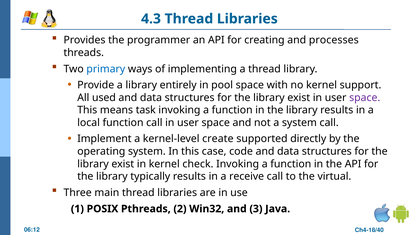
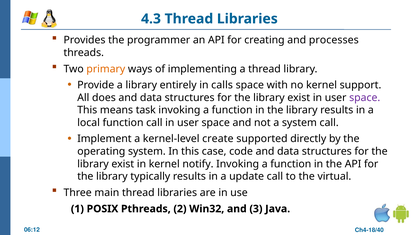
primary colour: blue -> orange
pool: pool -> calls
used: used -> does
check: check -> notify
receive: receive -> update
